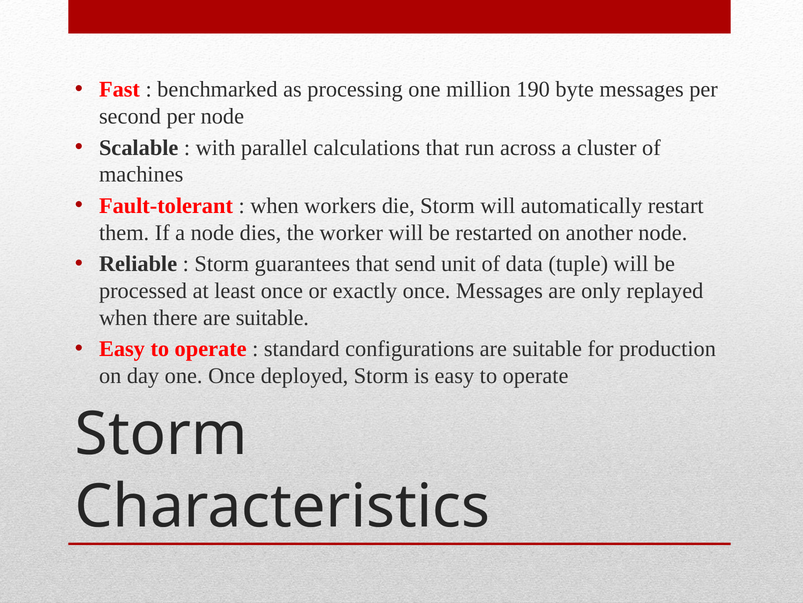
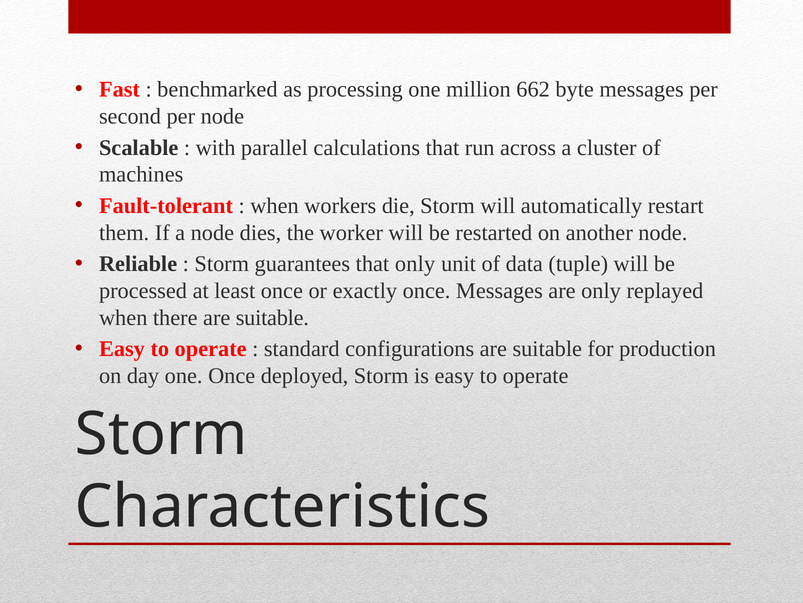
190: 190 -> 662
that send: send -> only
